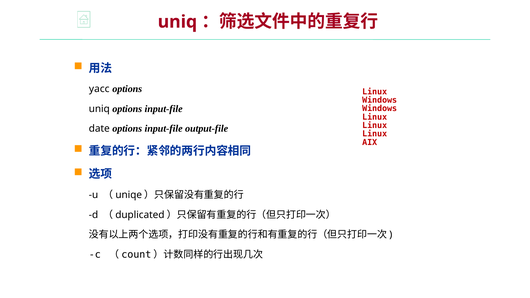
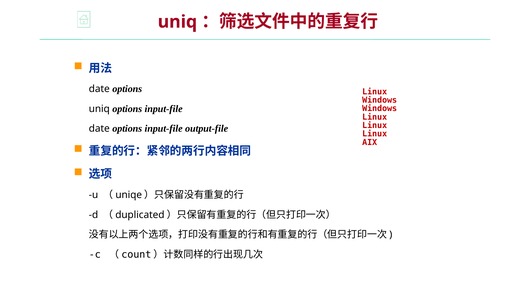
yacc at (99, 89): yacc -> date
